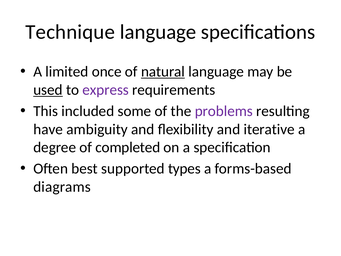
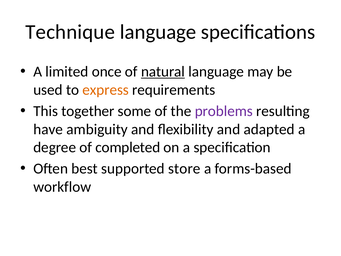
used underline: present -> none
express colour: purple -> orange
included: included -> together
iterative: iterative -> adapted
types: types -> store
diagrams: diagrams -> workflow
